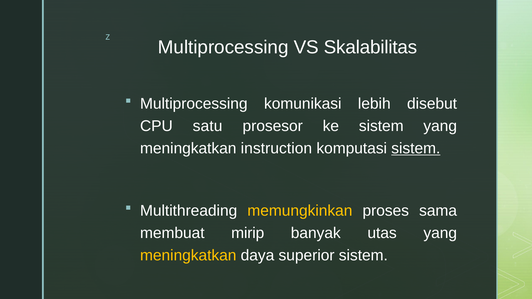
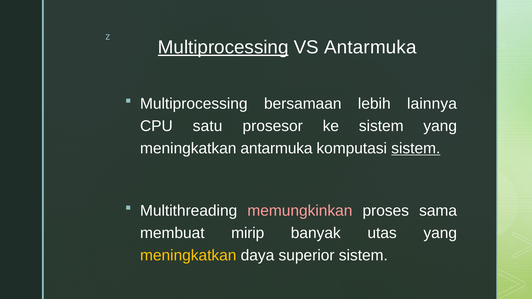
Multiprocessing at (223, 47) underline: none -> present
VS Skalabilitas: Skalabilitas -> Antarmuka
komunikasi: komunikasi -> bersamaan
disebut: disebut -> lainnya
meningkatkan instruction: instruction -> antarmuka
memungkinkan colour: yellow -> pink
